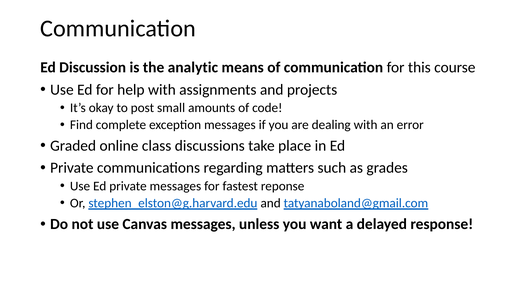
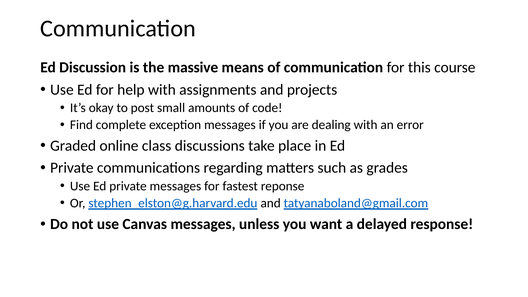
analytic: analytic -> massive
